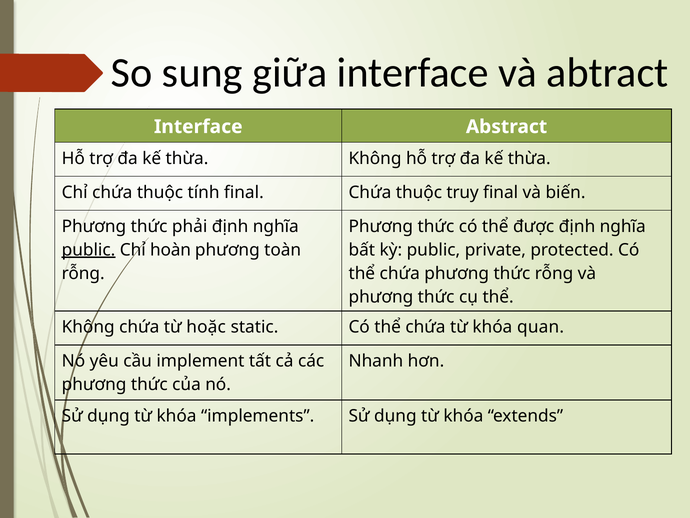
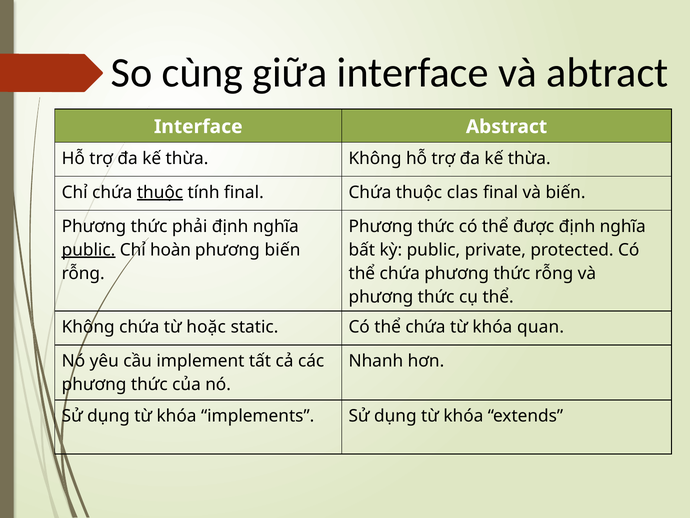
sung: sung -> cùng
thuộc at (160, 192) underline: none -> present
truy: truy -> clas
phương toàn: toàn -> biến
